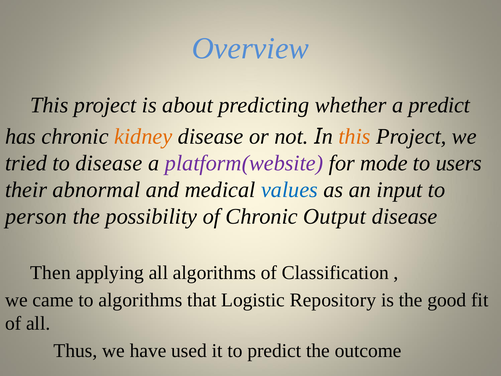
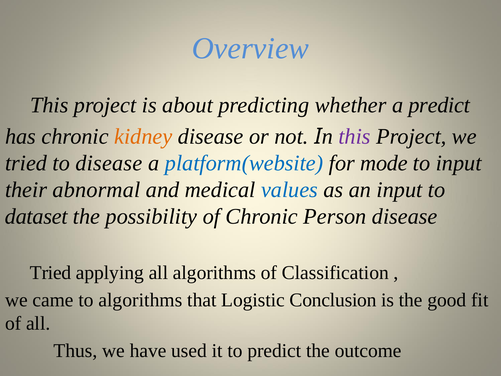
this at (355, 136) colour: orange -> purple
platform(website colour: purple -> blue
to users: users -> input
person: person -> dataset
Output: Output -> Person
Then at (50, 273): Then -> Tried
Repository: Repository -> Conclusion
